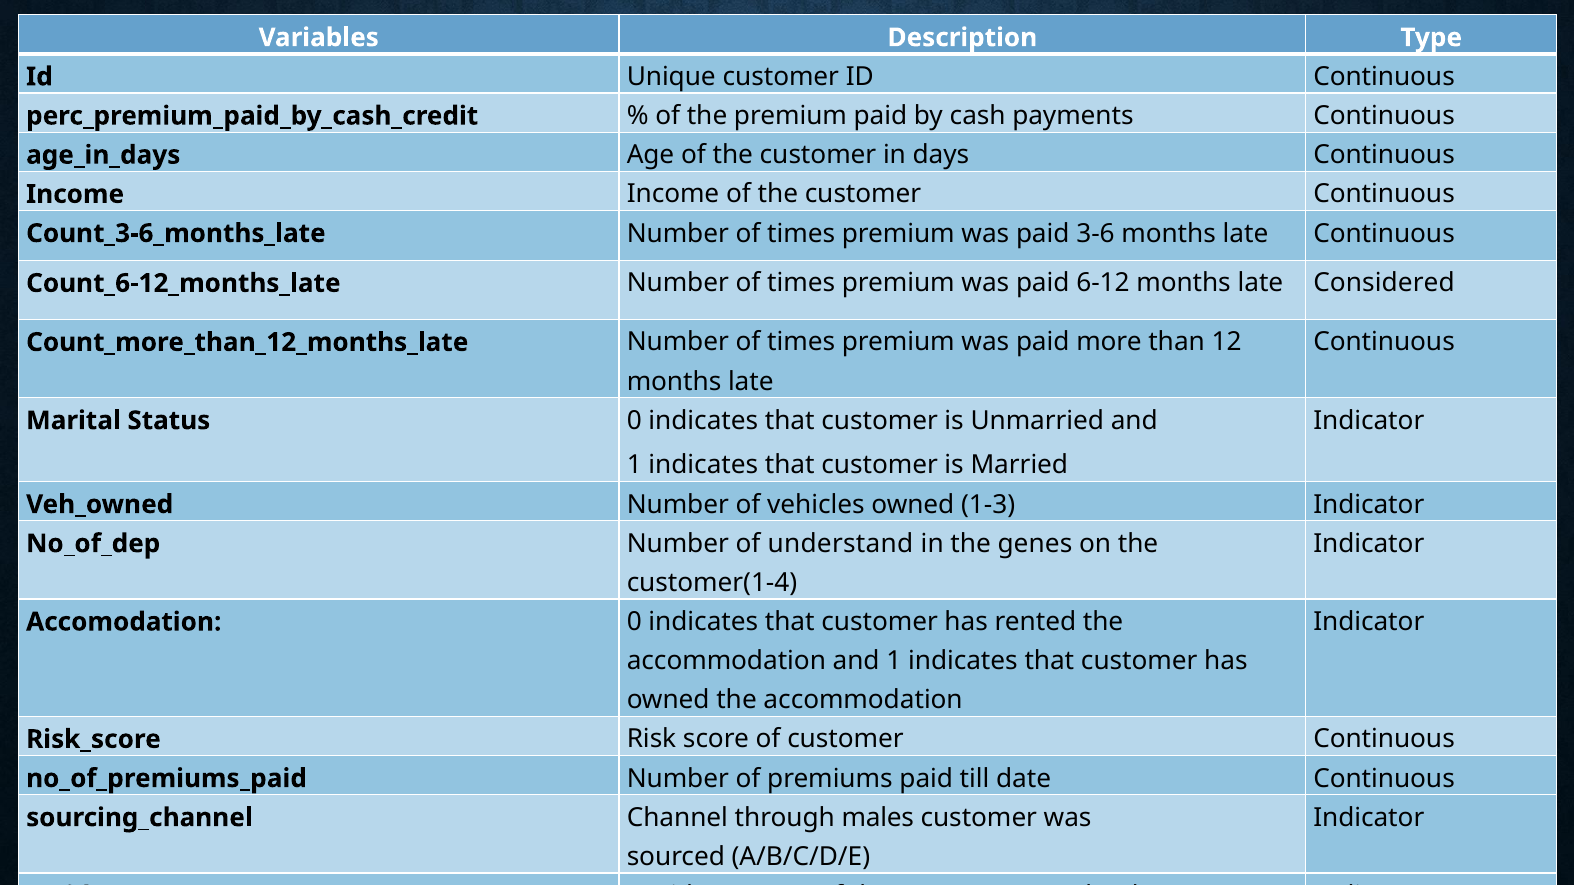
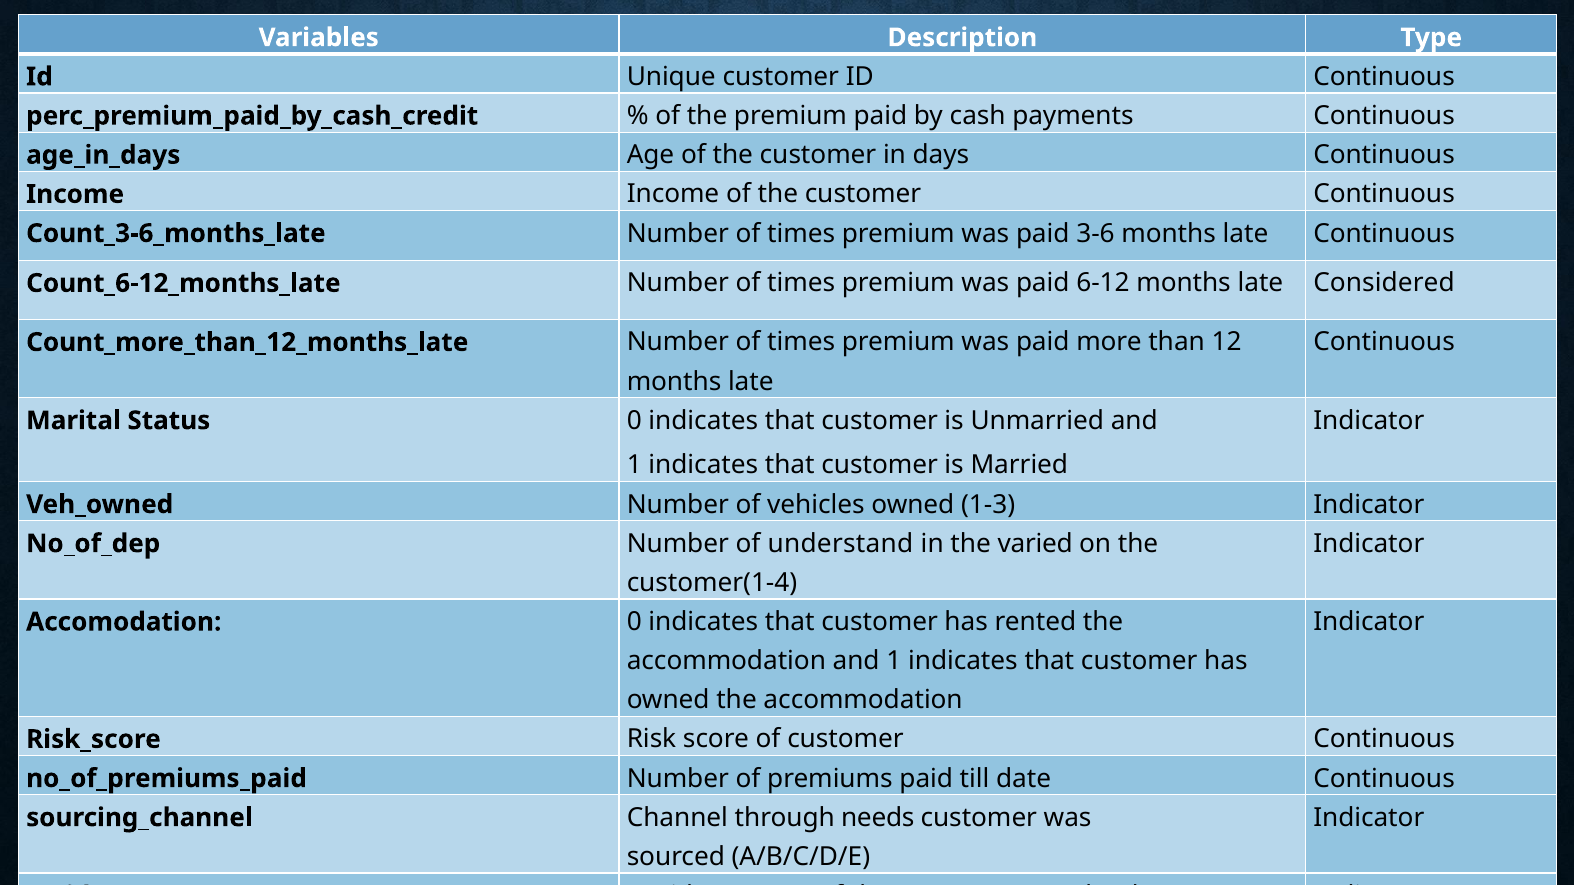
genes: genes -> varied
males: males -> needs
